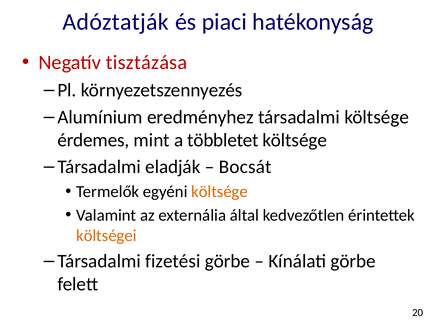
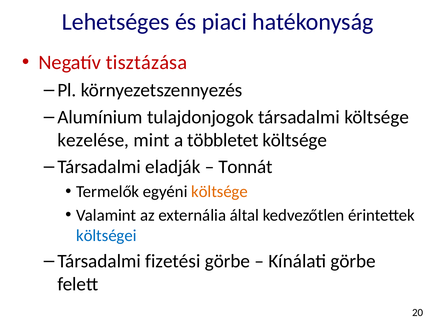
Adóztatják: Adóztatják -> Lehetséges
eredményhez: eredményhez -> tulajdonjogok
érdemes: érdemes -> kezelése
Bocsát: Bocsát -> Tonnát
költségei colour: orange -> blue
